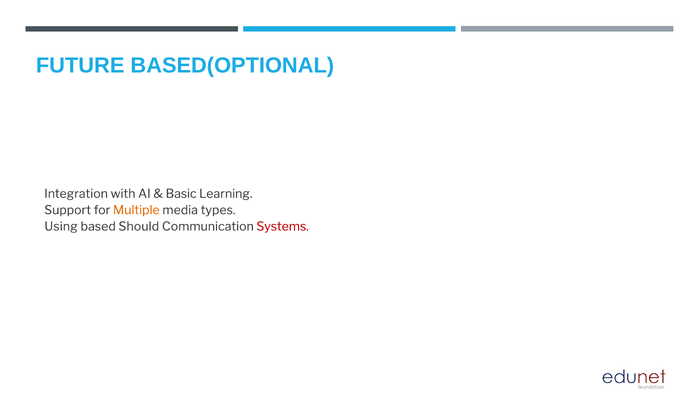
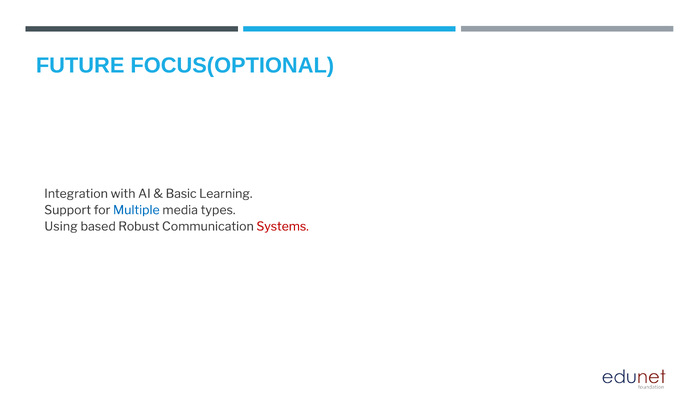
BASED(OPTIONAL: BASED(OPTIONAL -> FOCUS(OPTIONAL
Multiple colour: orange -> blue
Should: Should -> Robust
